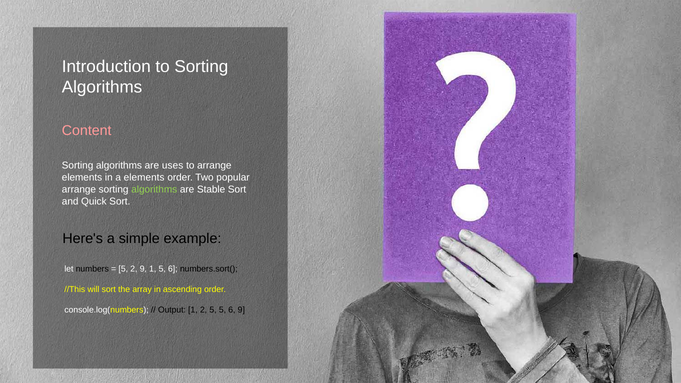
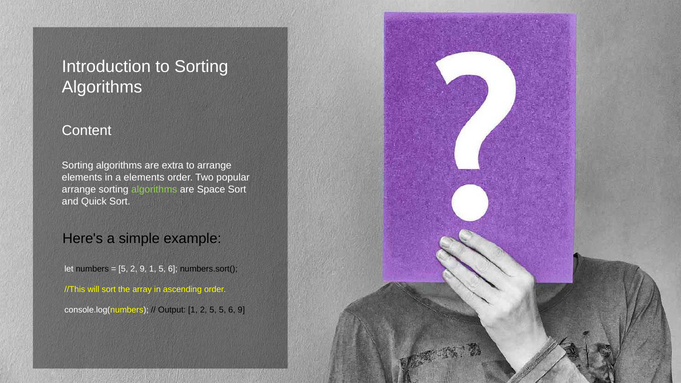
Content colour: pink -> white
uses: uses -> extra
Stable: Stable -> Space
